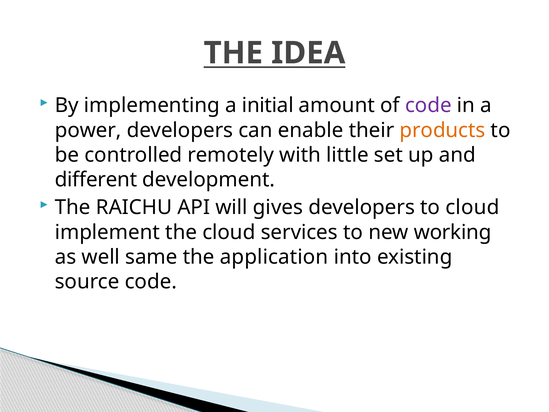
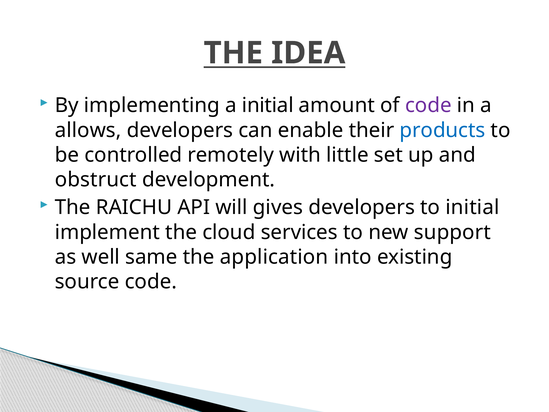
power: power -> allows
products colour: orange -> blue
different: different -> obstruct
to cloud: cloud -> initial
working: working -> support
